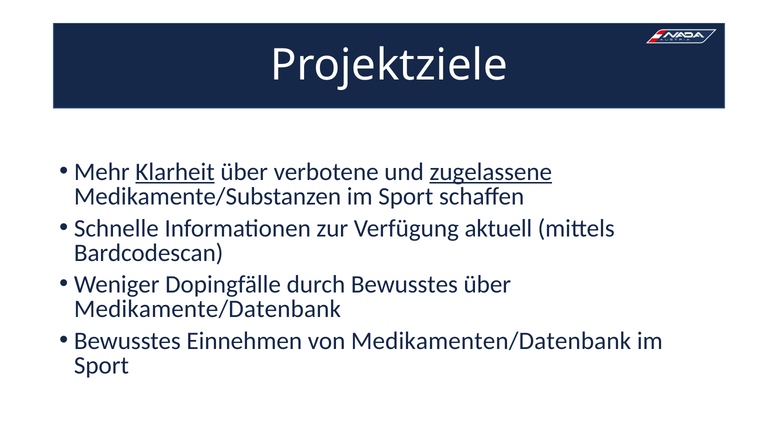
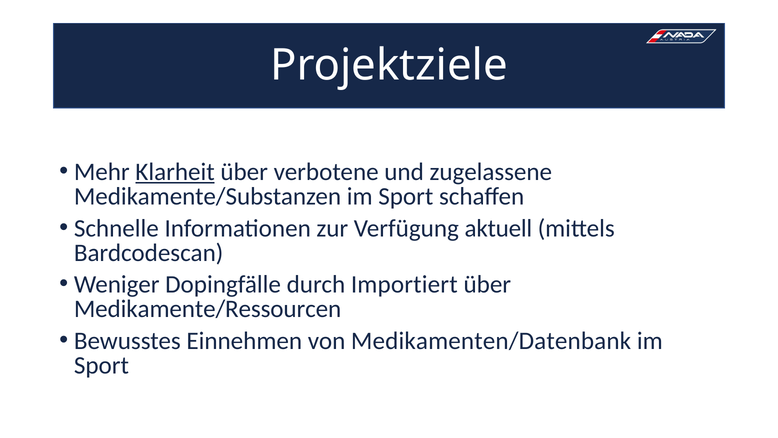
zugelassene underline: present -> none
durch Bewusstes: Bewusstes -> Importiert
Medikamente/Datenbank: Medikamente/Datenbank -> Medikamente/Ressourcen
